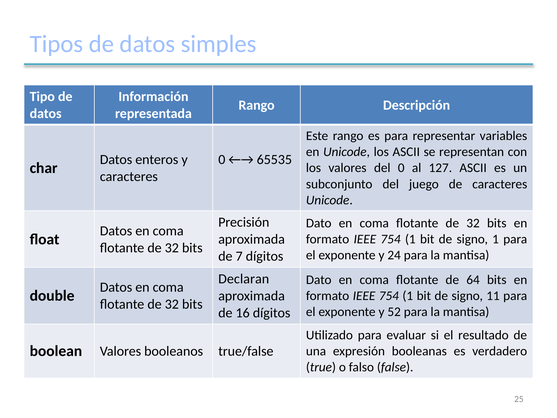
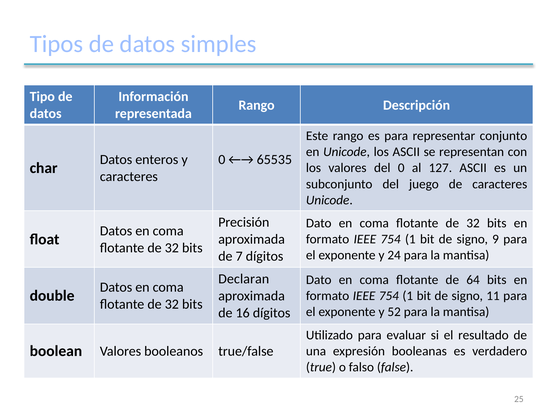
variables: variables -> conjunto
signo 1: 1 -> 9
